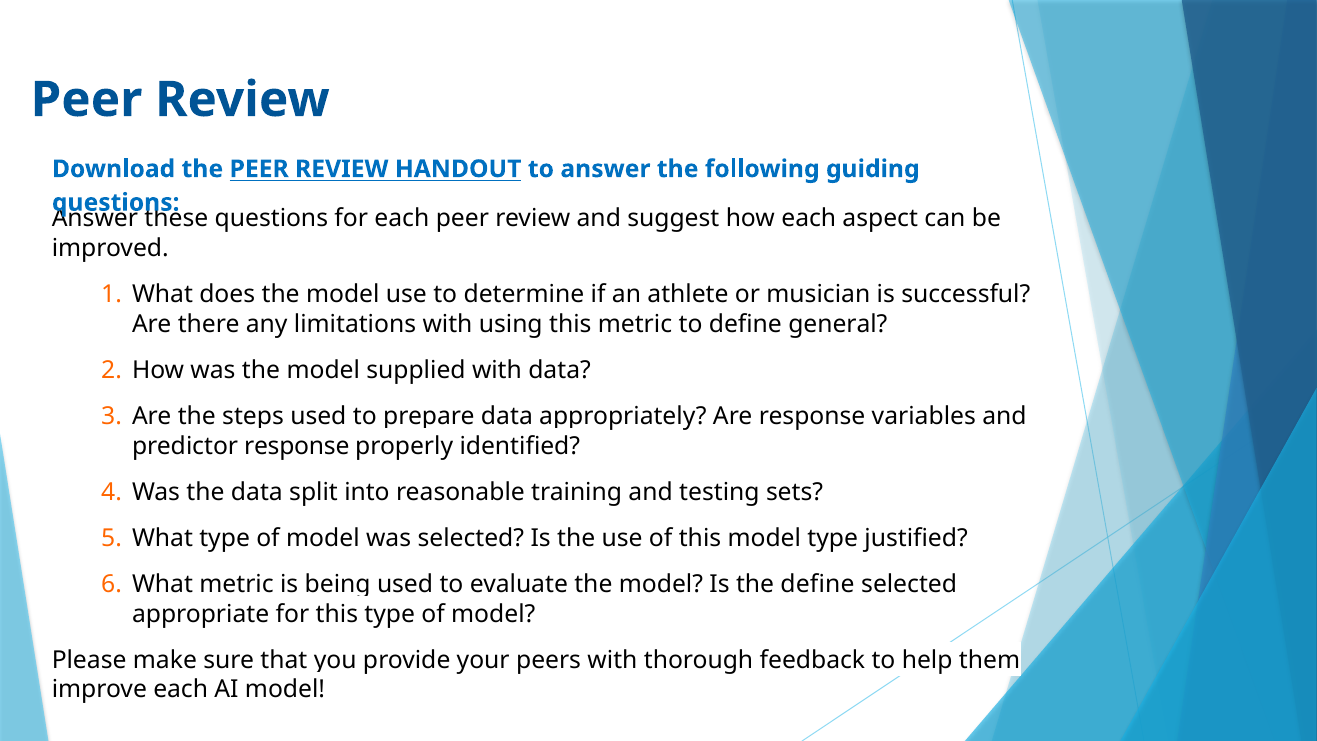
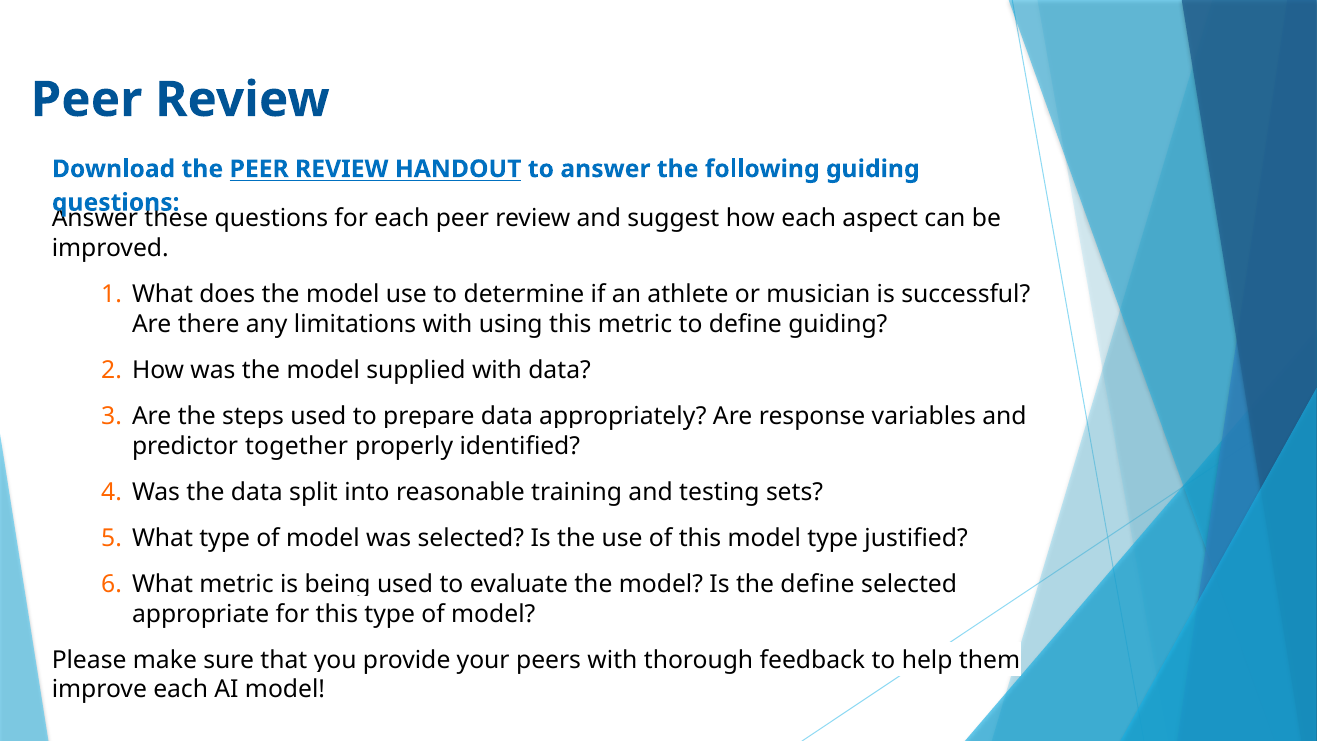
define general: general -> guiding
predictor response: response -> together
